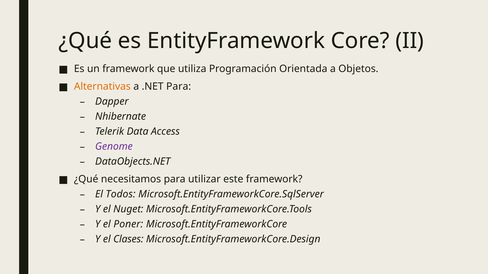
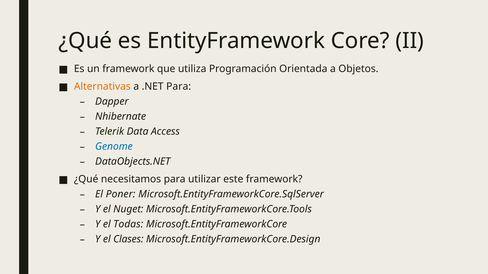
Genome colour: purple -> blue
Todos: Todos -> Poner
Poner: Poner -> Todas
